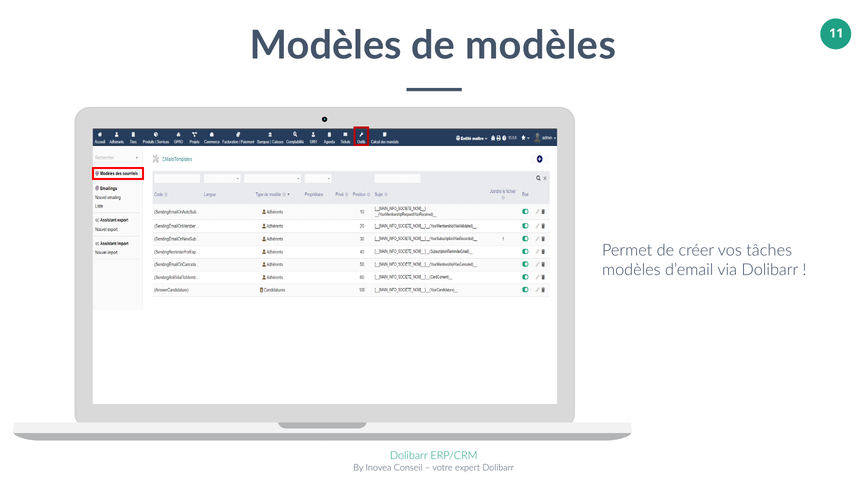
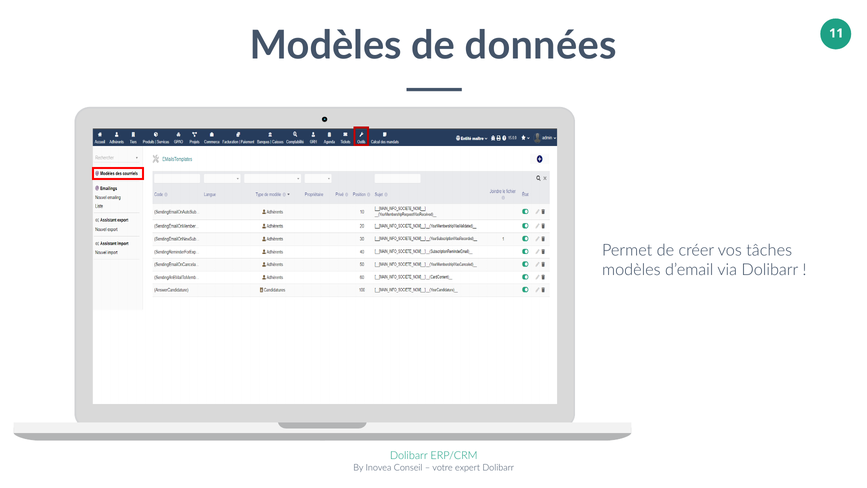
de modèles: modèles -> données
